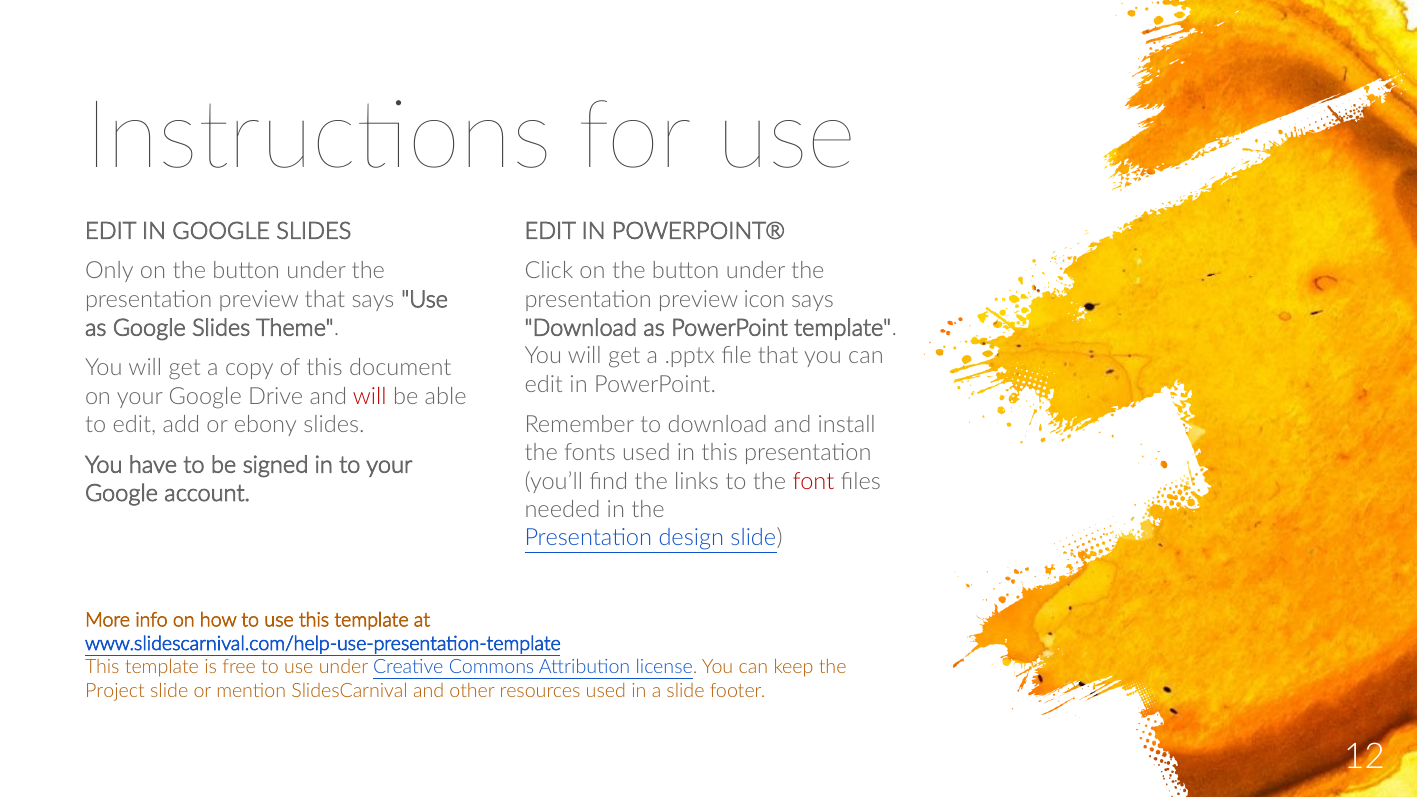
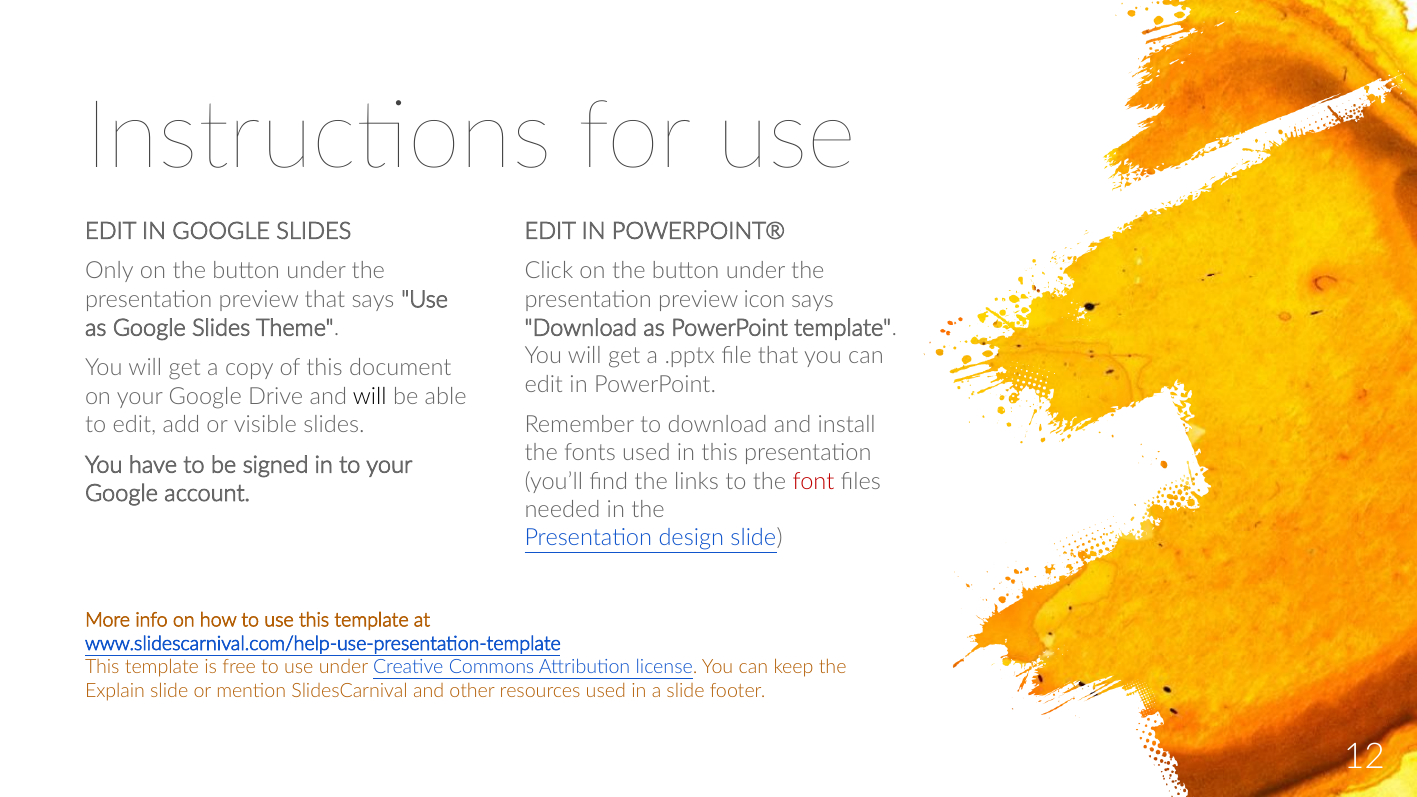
will at (370, 396) colour: red -> black
ebony: ebony -> visible
Project: Project -> Explain
